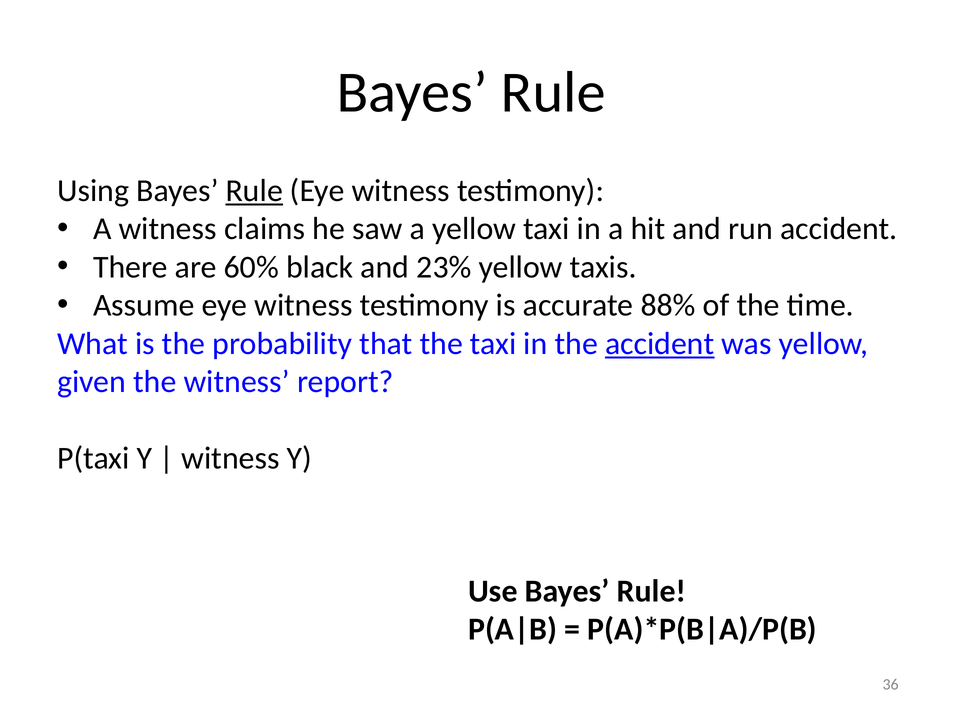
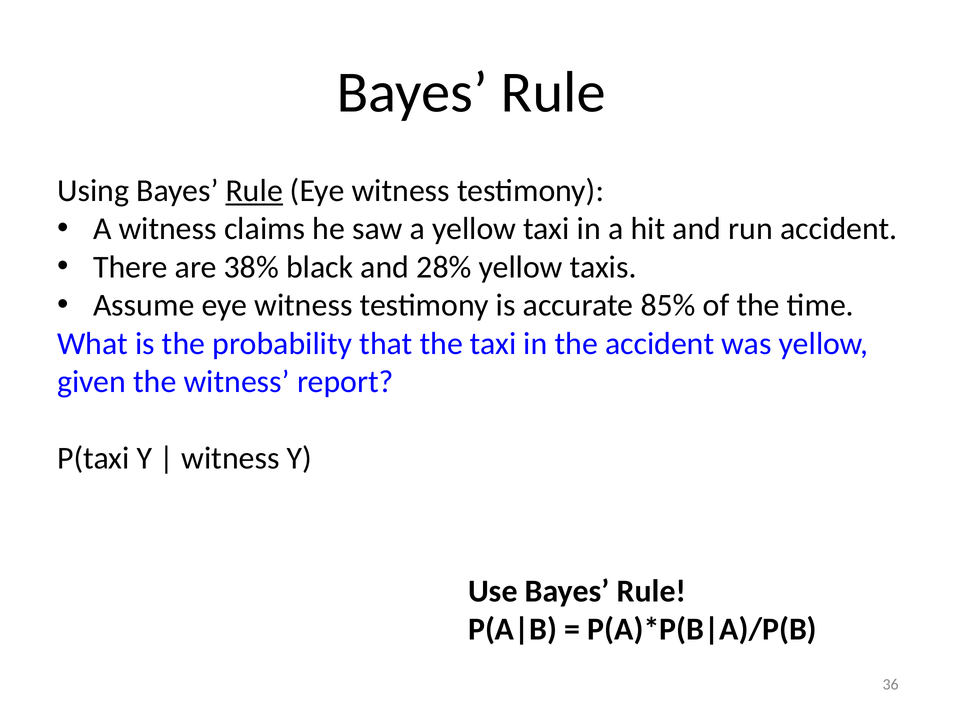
60%: 60% -> 38%
23%: 23% -> 28%
88%: 88% -> 85%
accident at (660, 344) underline: present -> none
